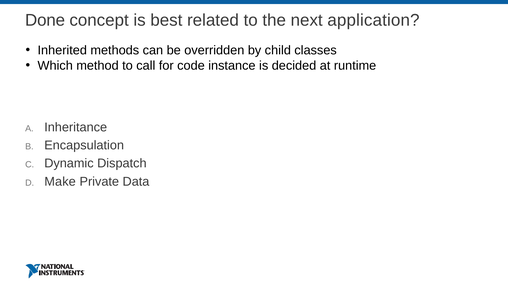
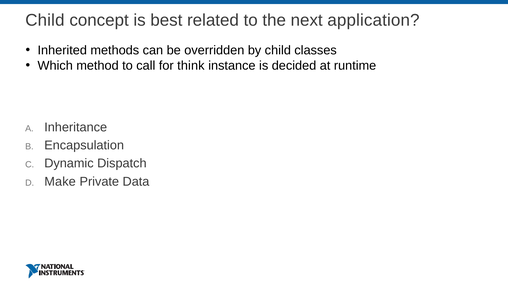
Done at (45, 20): Done -> Child
code: code -> think
